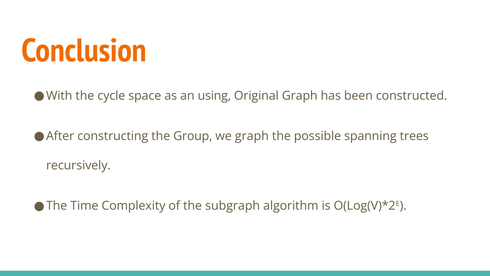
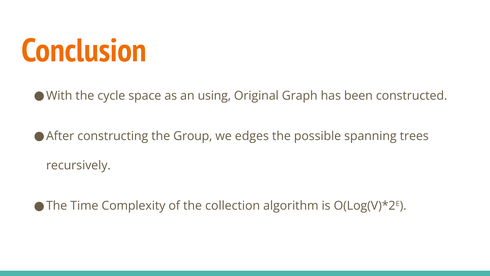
we graph: graph -> edges
subgraph: subgraph -> collection
